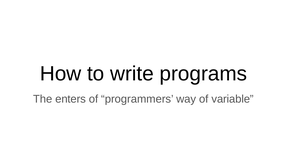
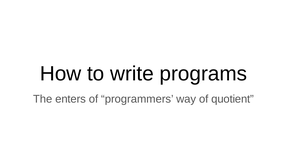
variable: variable -> quotient
